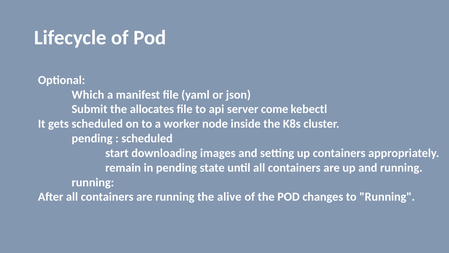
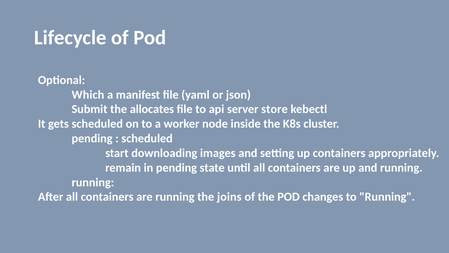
come: come -> store
alive: alive -> joins
